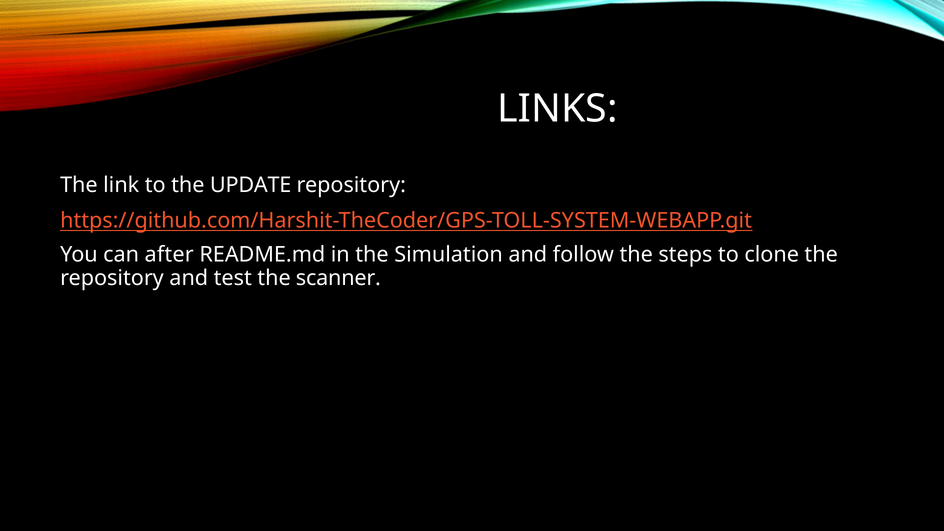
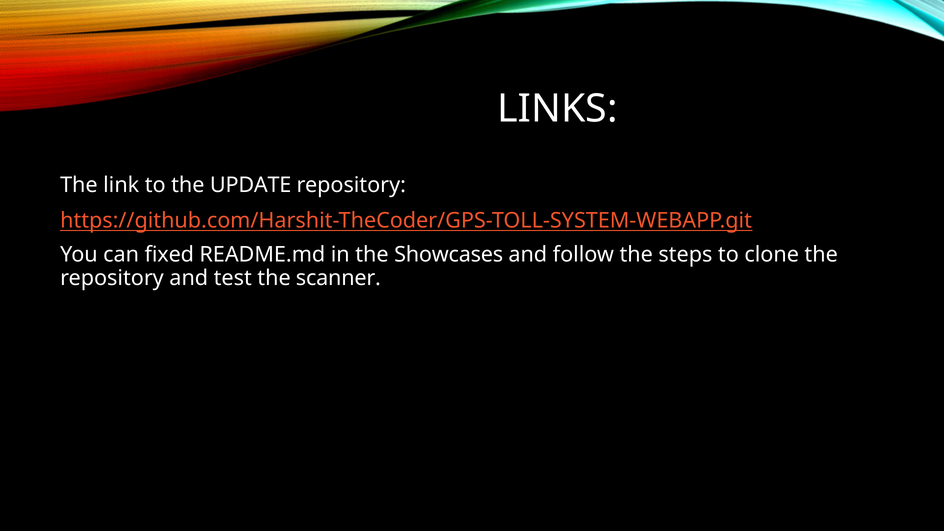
after: after -> fixed
Simulation: Simulation -> Showcases
